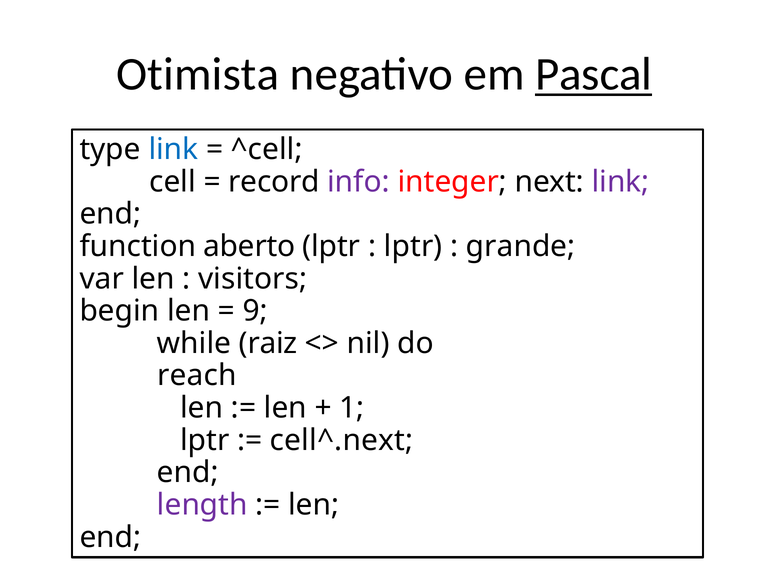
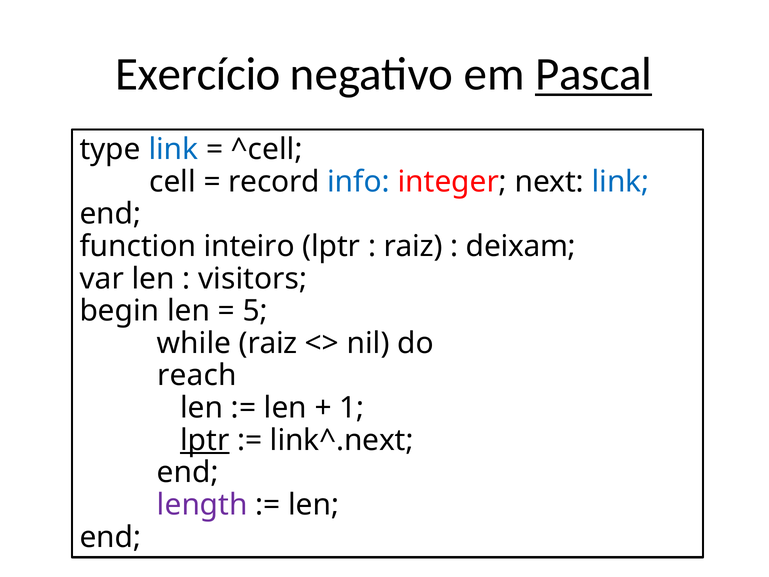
Otimista: Otimista -> Exercício
info colour: purple -> blue
link at (621, 182) colour: purple -> blue
aberto: aberto -> inteiro
lptr at (413, 246): lptr -> raiz
grande: grande -> deixam
9: 9 -> 5
lptr at (205, 440) underline: none -> present
cell^.next: cell^.next -> link^.next
